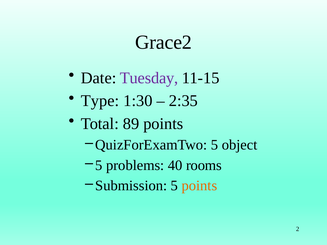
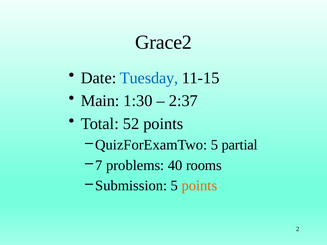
Tuesday colour: purple -> blue
Type: Type -> Main
2:35: 2:35 -> 2:37
89: 89 -> 52
object: object -> partial
5 at (99, 165): 5 -> 7
